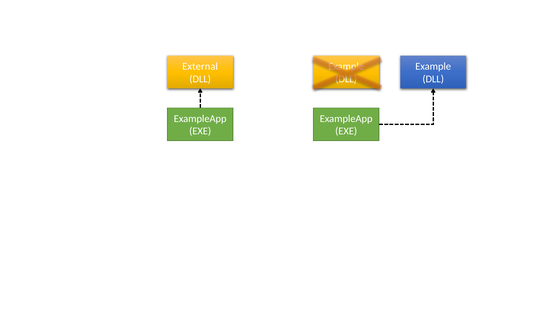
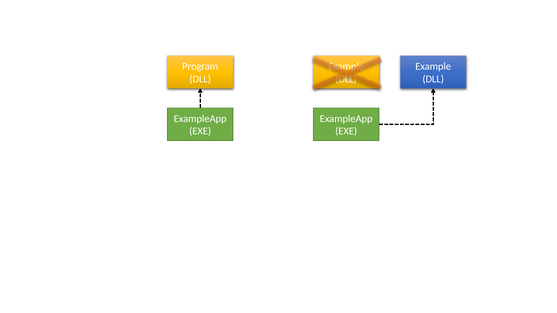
External: External -> Program
